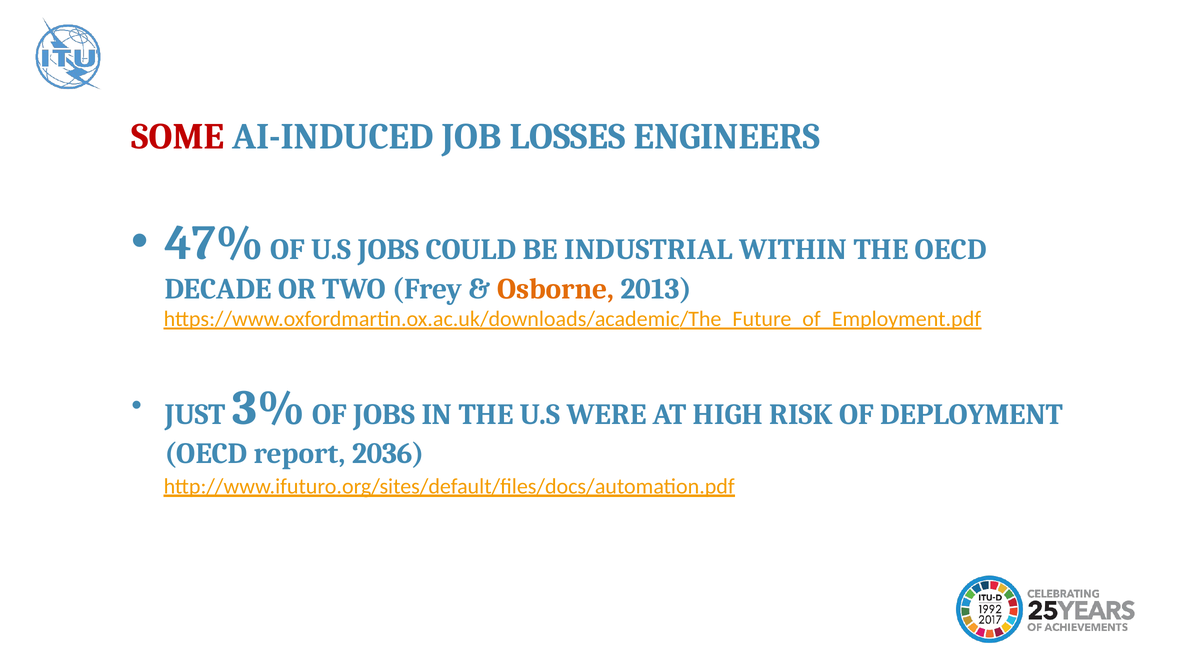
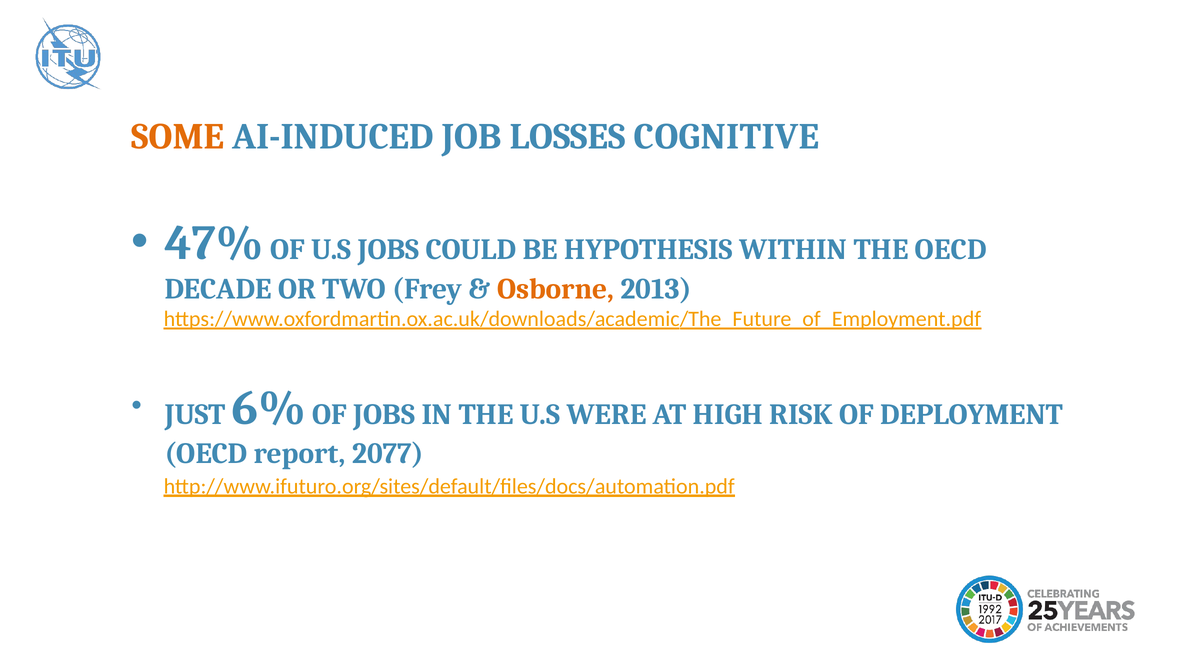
SOME colour: red -> orange
ENGINEERS: ENGINEERS -> COGNITIVE
INDUSTRIAL: INDUSTRIAL -> HYPOTHESIS
3%: 3% -> 6%
2036: 2036 -> 2077
